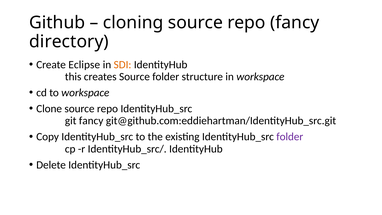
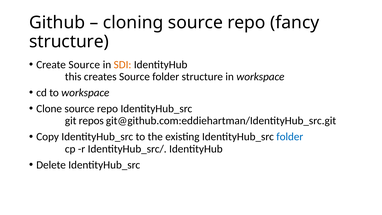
directory at (69, 42): directory -> structure
Create Eclipse: Eclipse -> Source
git fancy: fancy -> repos
folder at (290, 137) colour: purple -> blue
